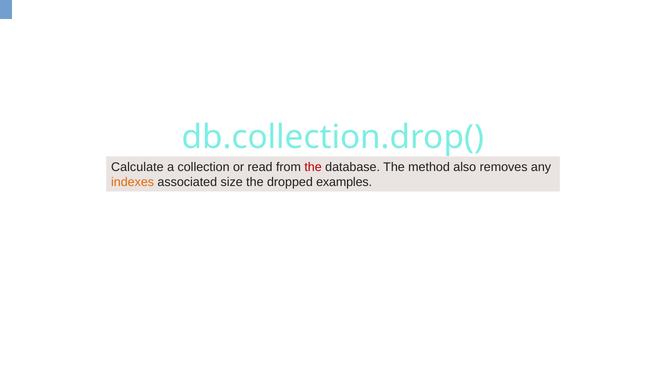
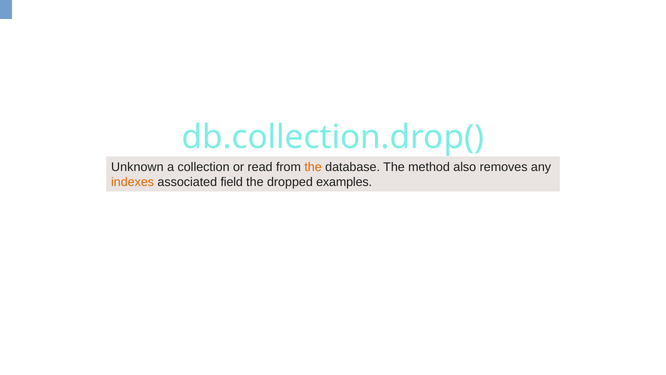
Calculate: Calculate -> Unknown
the at (313, 167) colour: red -> orange
size: size -> field
